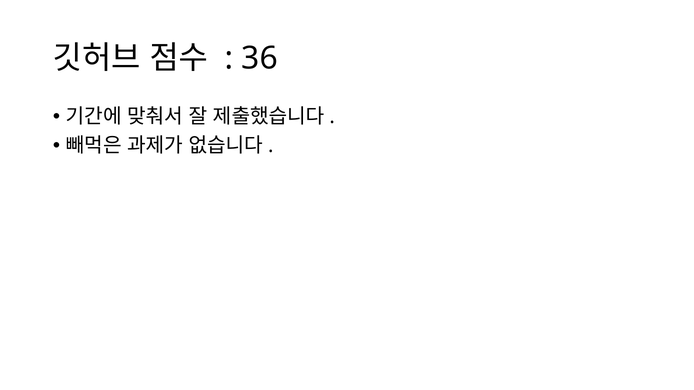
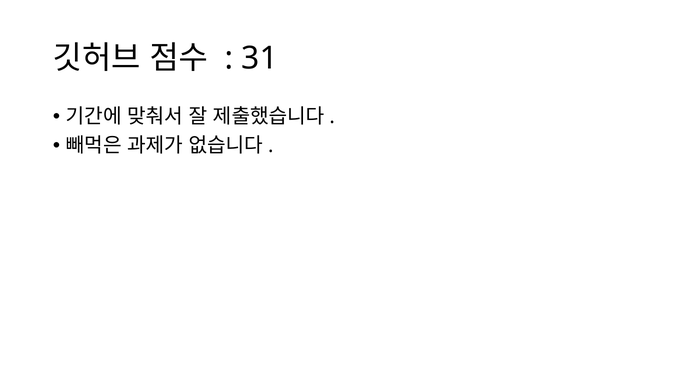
36: 36 -> 31
